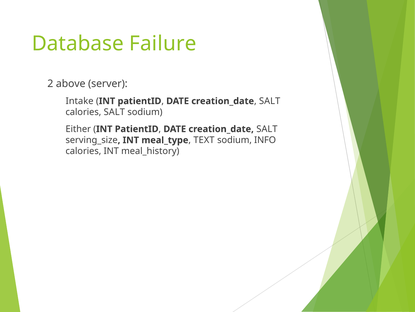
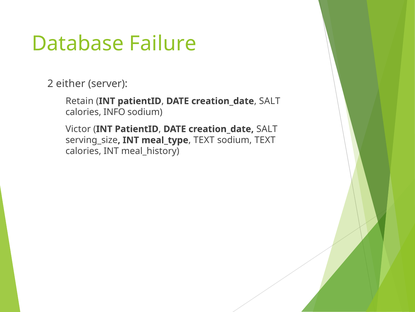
above: above -> either
Intake: Intake -> Retain
calories SALT: SALT -> INFO
Either: Either -> Victor
sodium INFO: INFO -> TEXT
